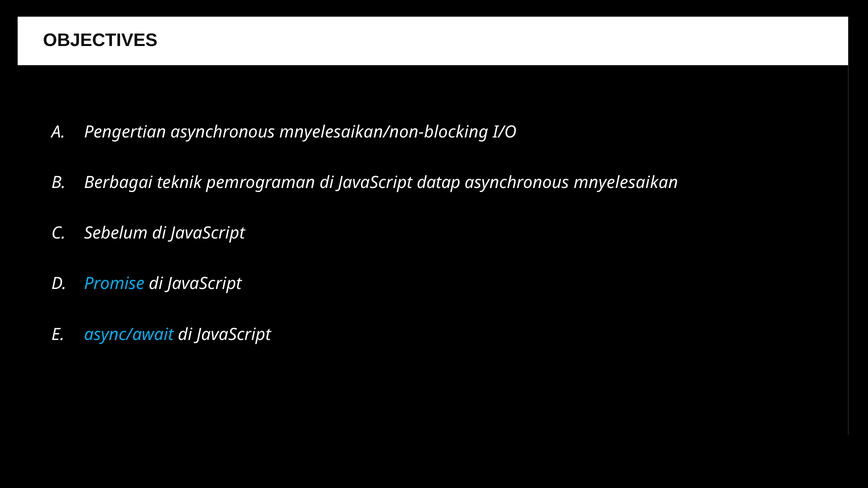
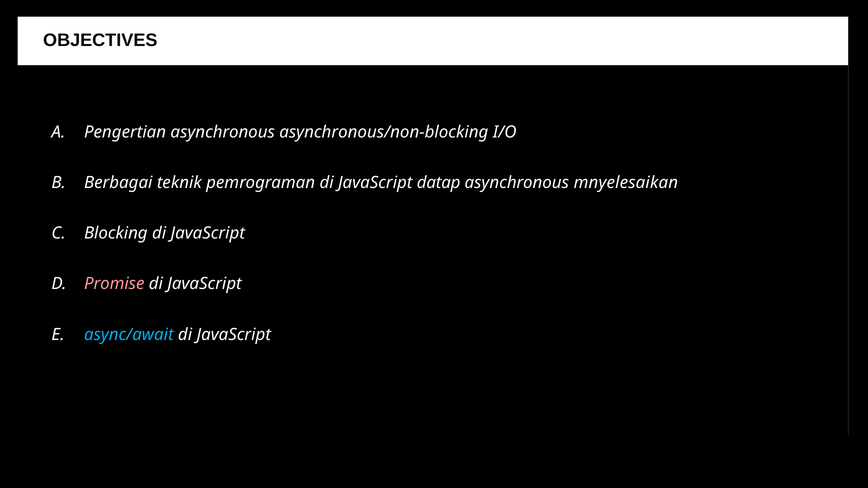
mnyelesaikan/non-blocking: mnyelesaikan/non-blocking -> asynchronous/non-blocking
Sebelum: Sebelum -> Blocking
Promise colour: light blue -> pink
